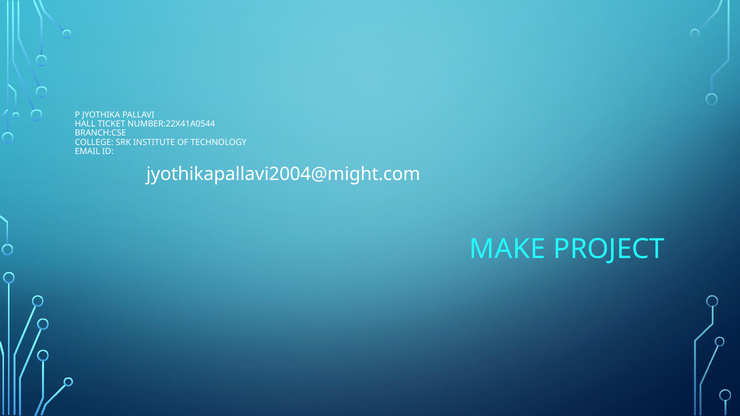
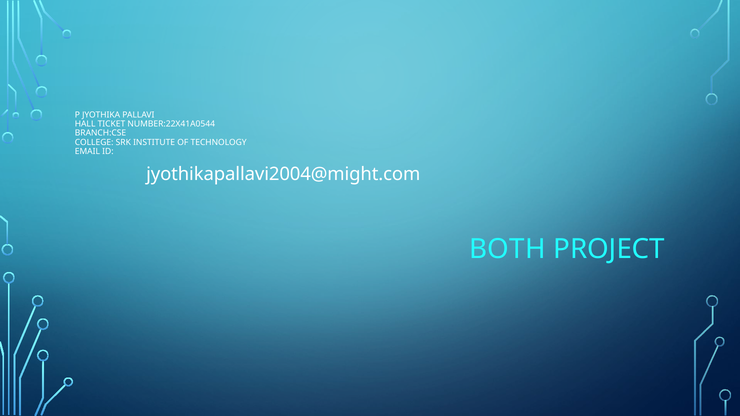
MAKE: MAKE -> BOTH
